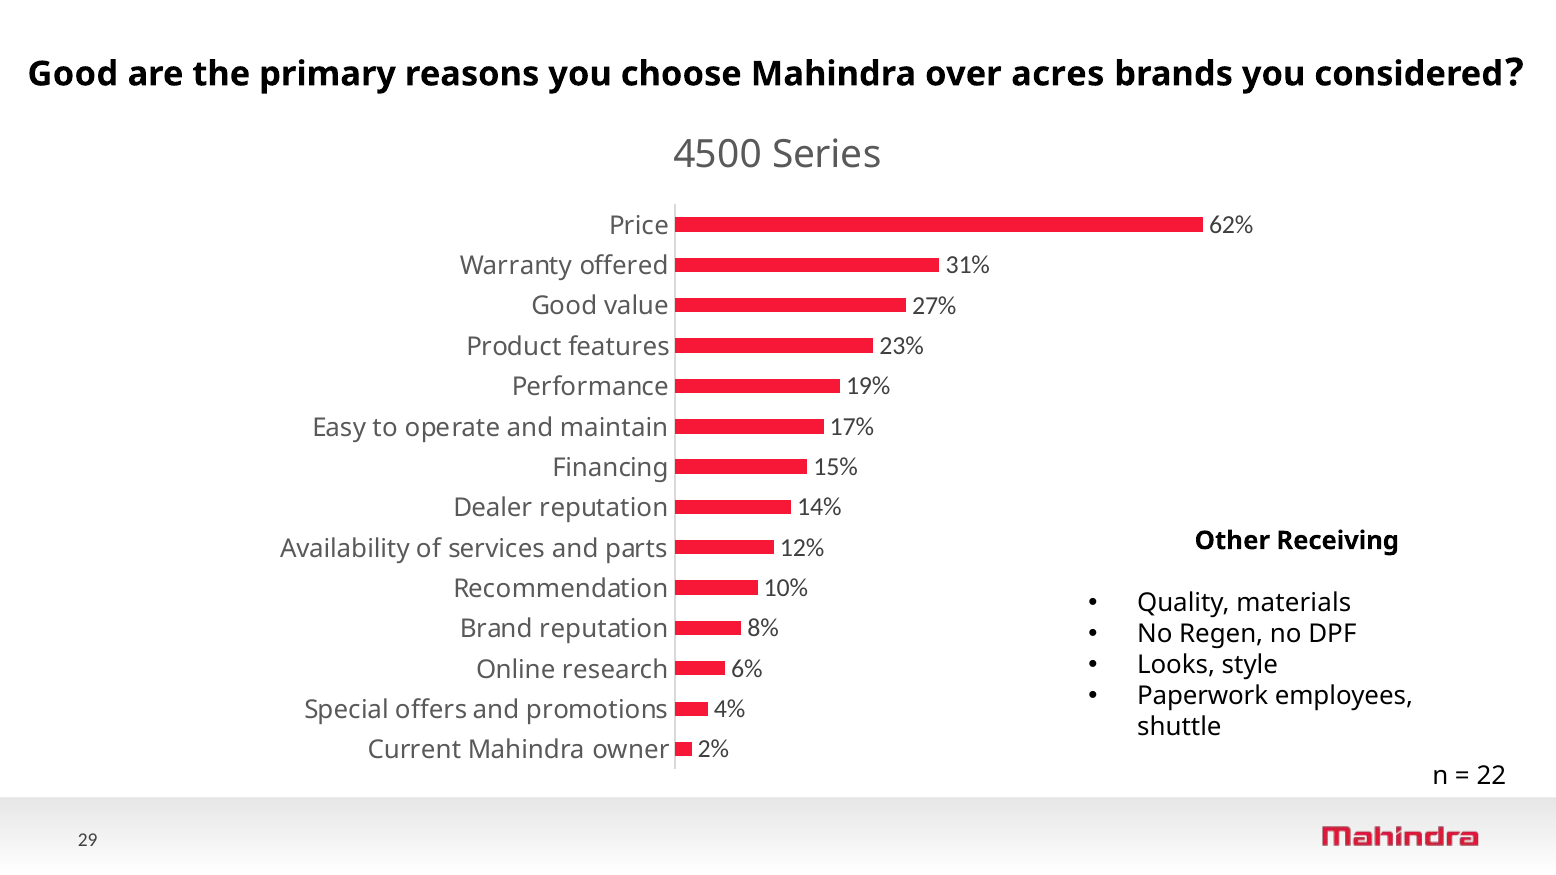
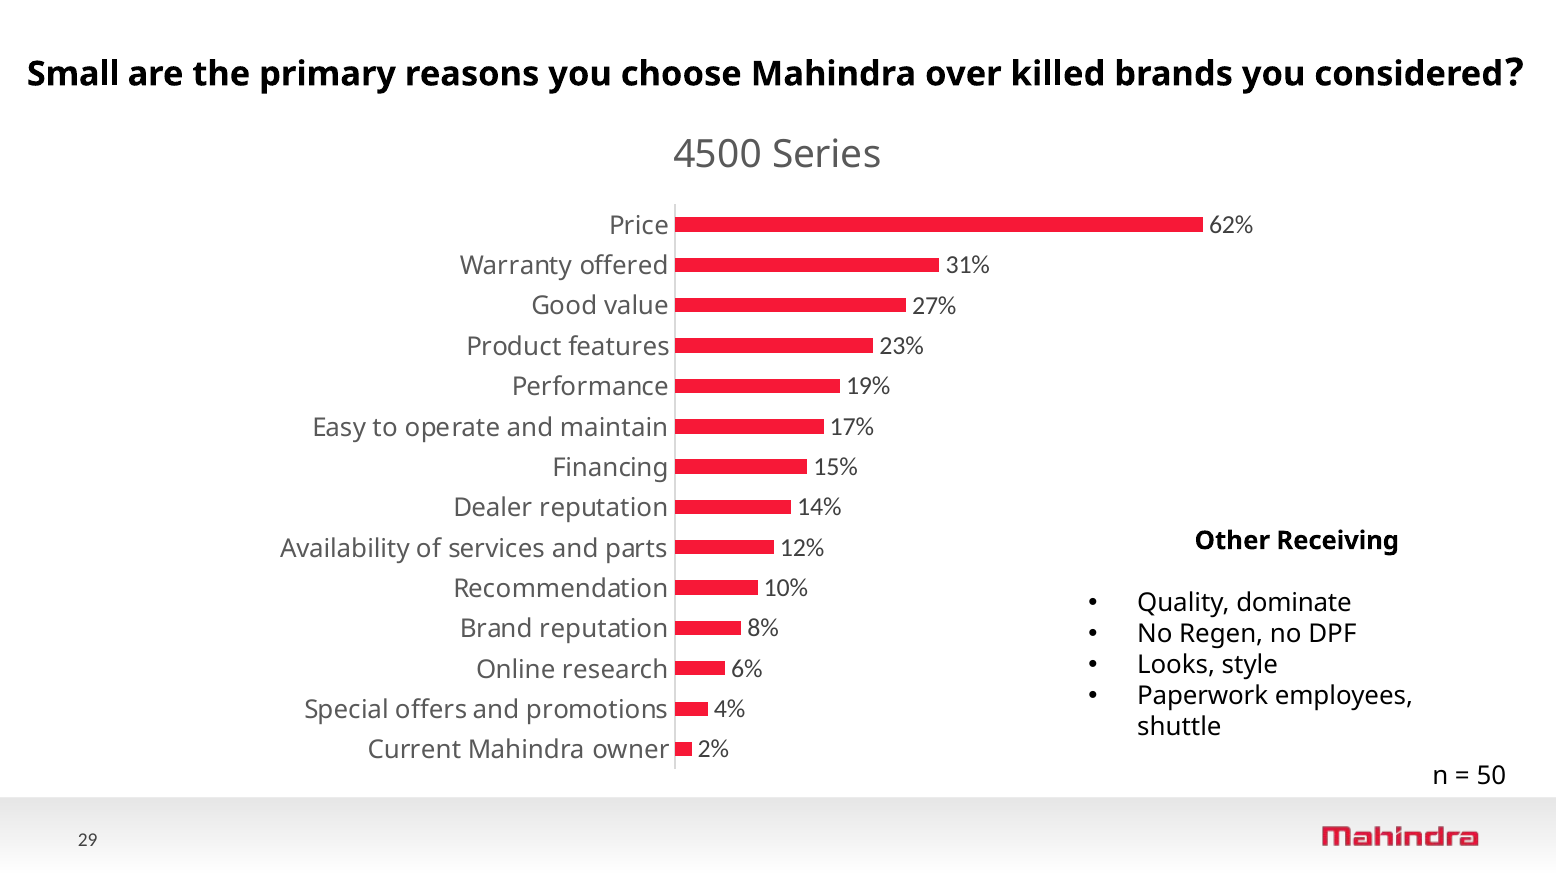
Good at (73, 74): Good -> Small
acres: acres -> killed
materials: materials -> dominate
22: 22 -> 50
